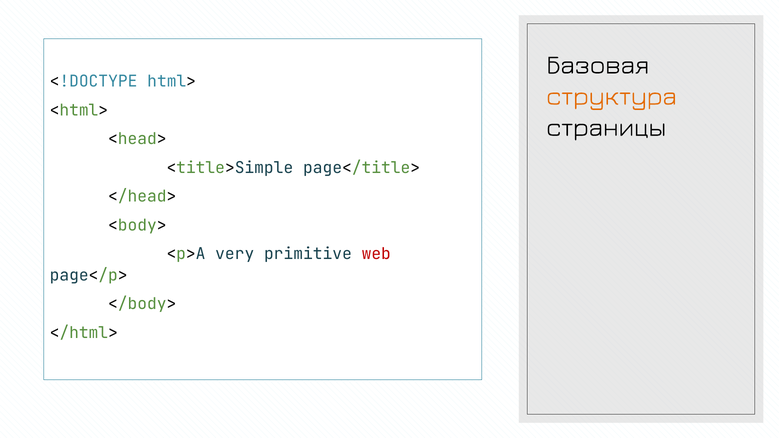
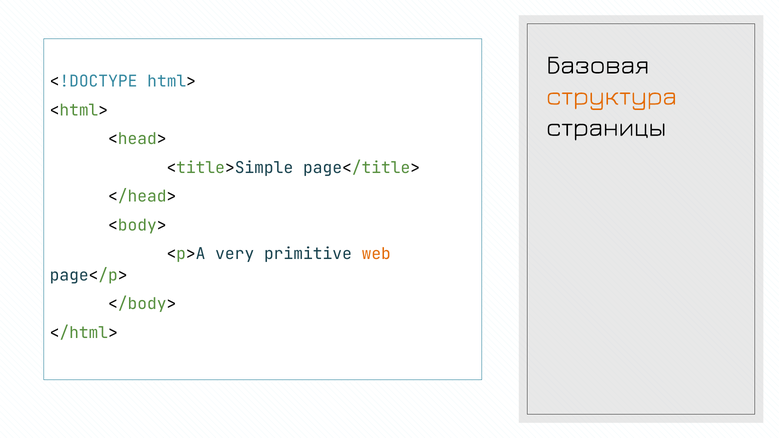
web colour: red -> orange
